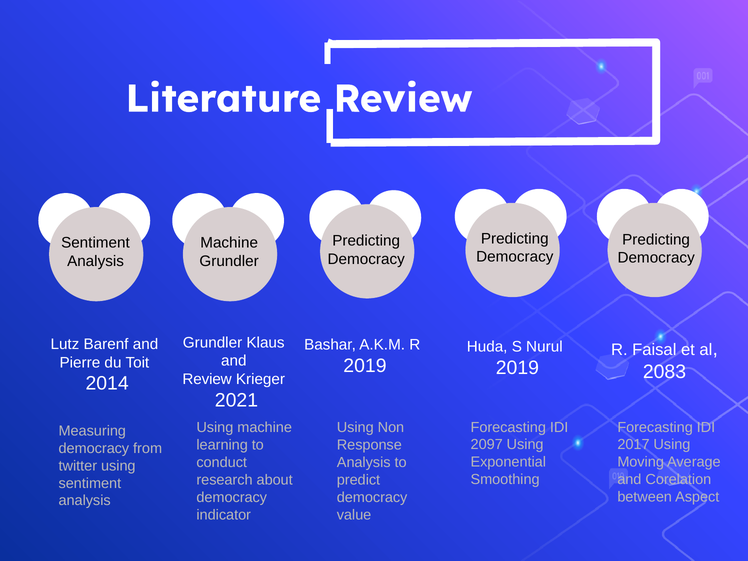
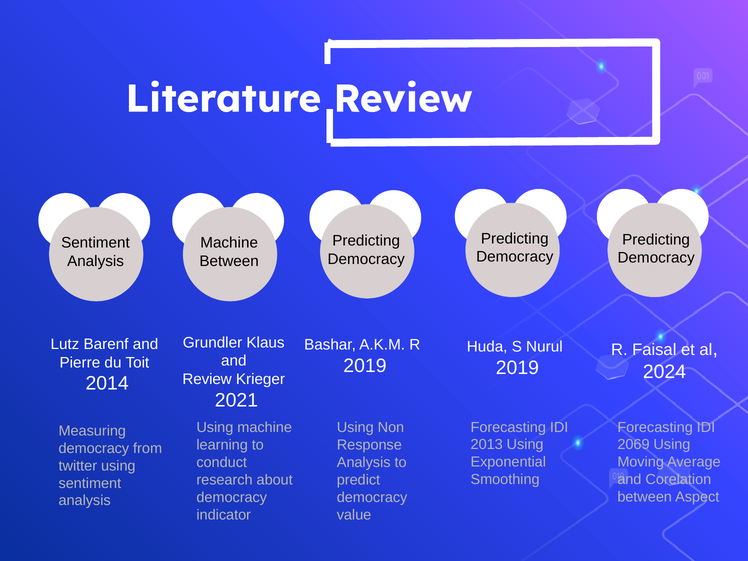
Grundler at (229, 261): Grundler -> Between
2083: 2083 -> 2024
2097: 2097 -> 2013
2017: 2017 -> 2069
